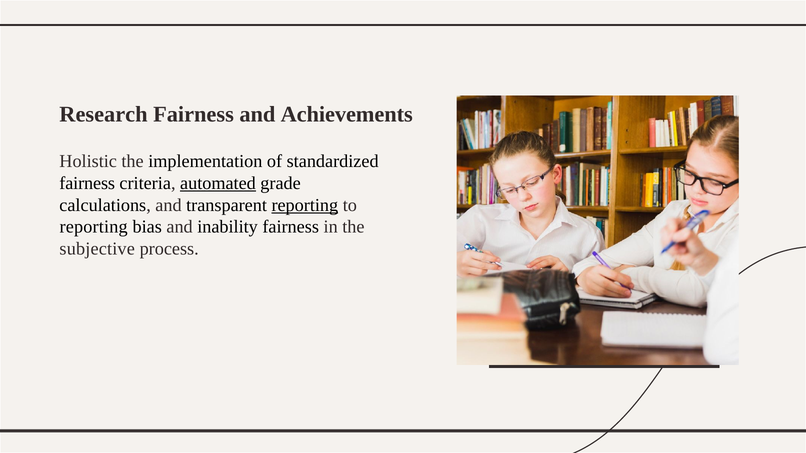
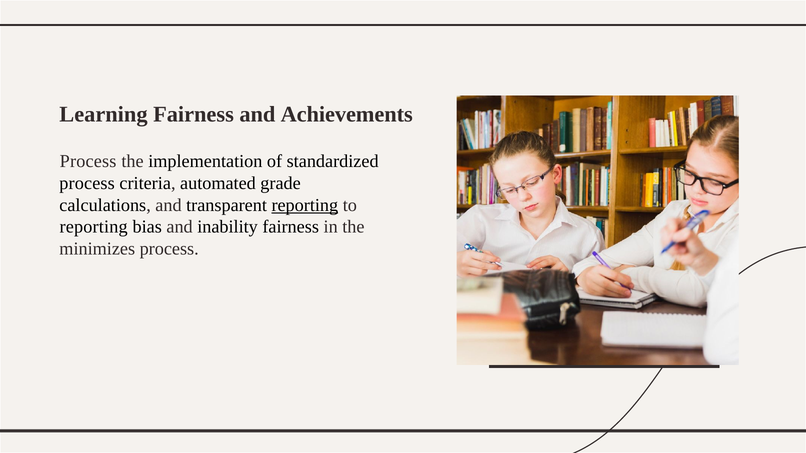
Research: Research -> Learning
Holistic at (88, 162): Holistic -> Process
fairness at (87, 183): fairness -> process
automated underline: present -> none
subjective: subjective -> minimizes
